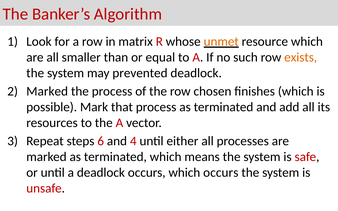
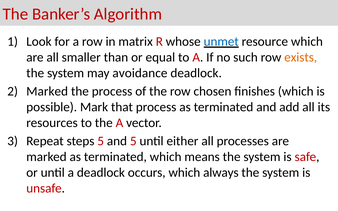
unmet colour: orange -> blue
prevented: prevented -> avoidance
steps 6: 6 -> 5
and 4: 4 -> 5
which occurs: occurs -> always
